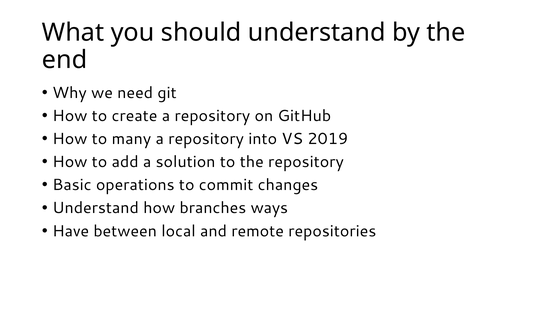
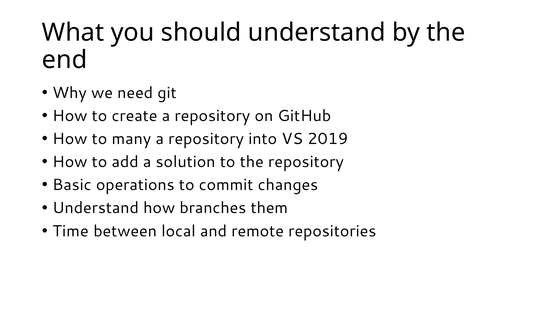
ways: ways -> them
Have: Have -> Time
